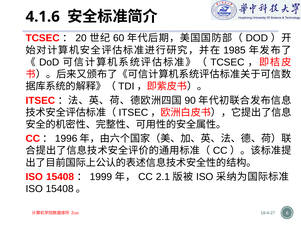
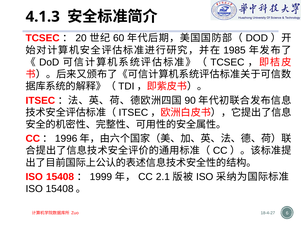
4.1.6: 4.1.6 -> 4.1.3
